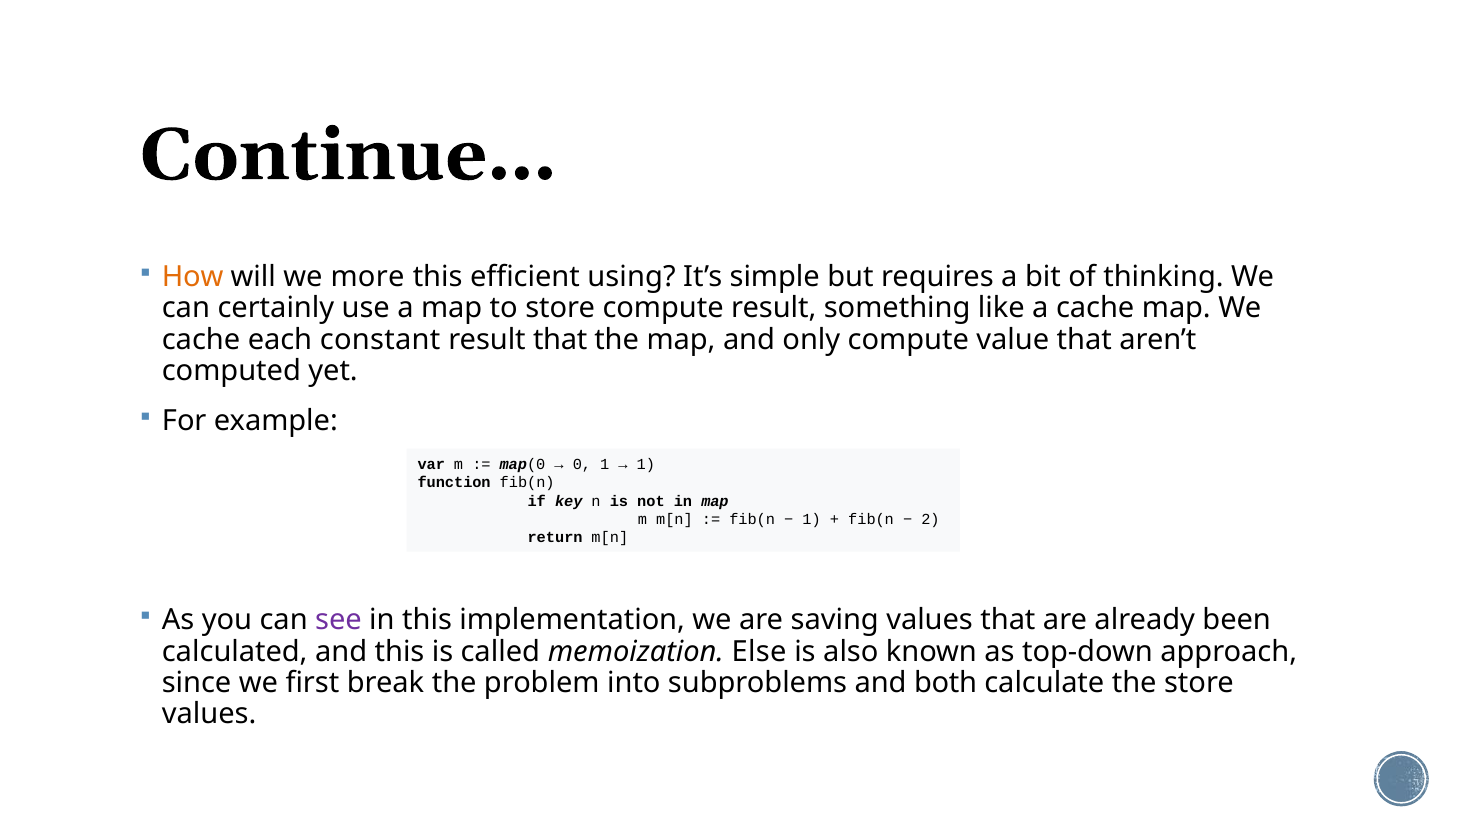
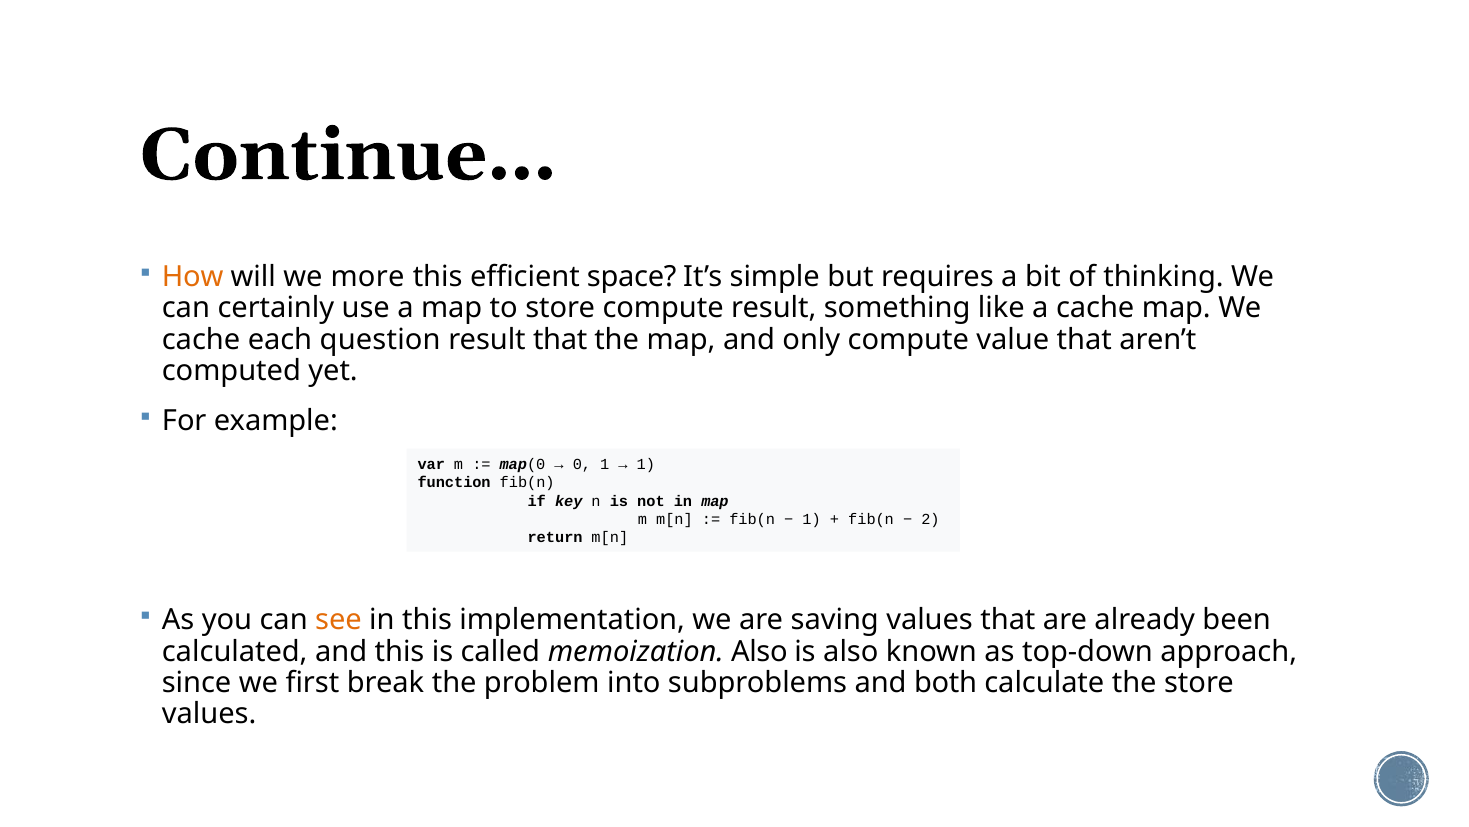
using: using -> space
constant: constant -> question
see colour: purple -> orange
memoization Else: Else -> Also
